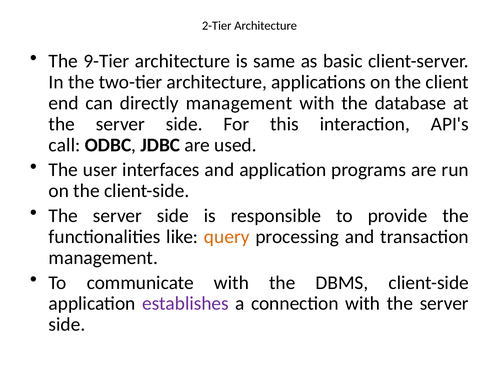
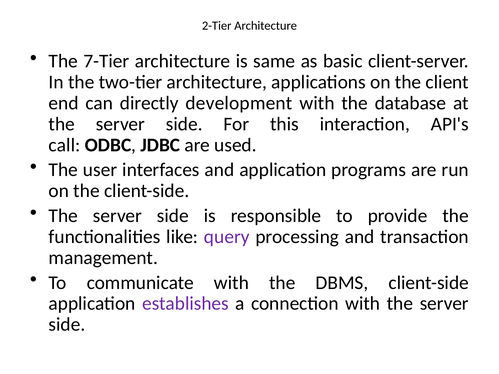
9-Tier: 9-Tier -> 7-Tier
directly management: management -> development
query colour: orange -> purple
